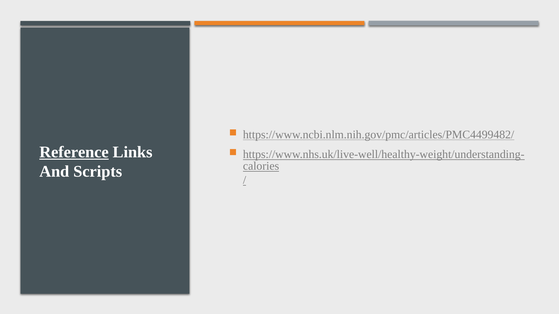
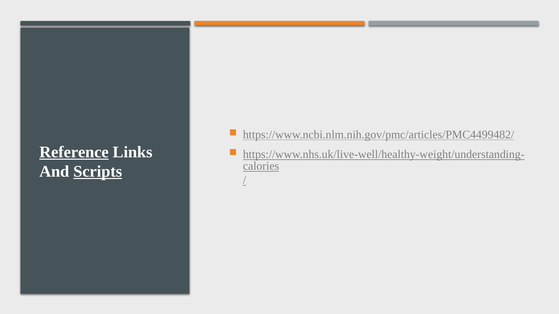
Scripts underline: none -> present
